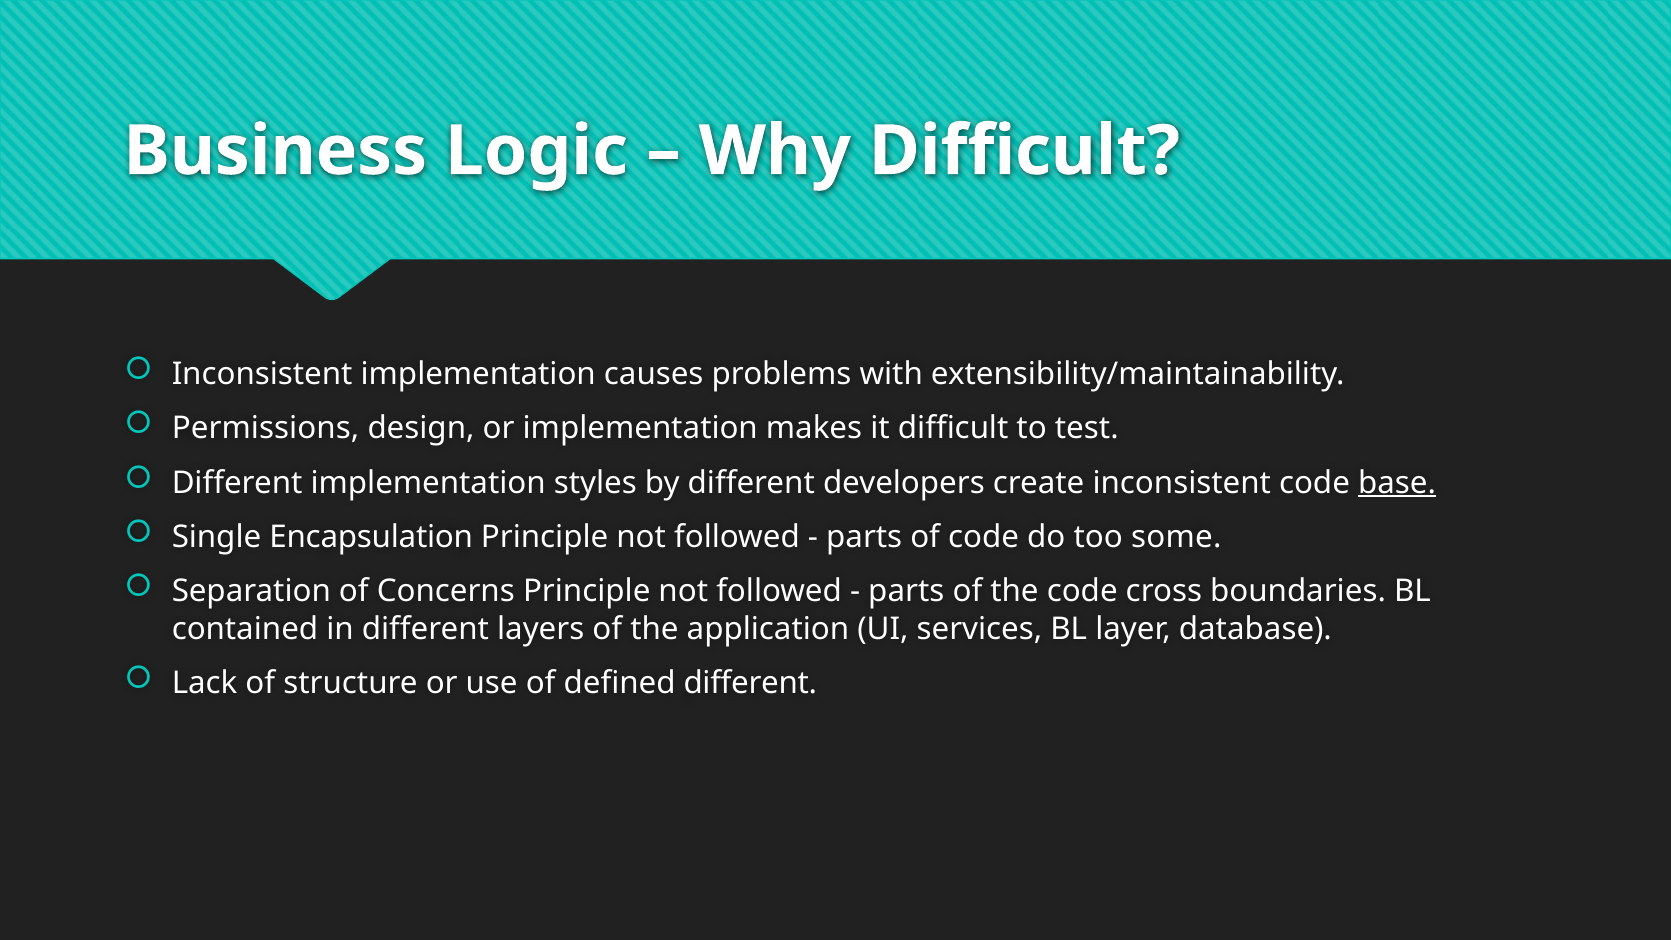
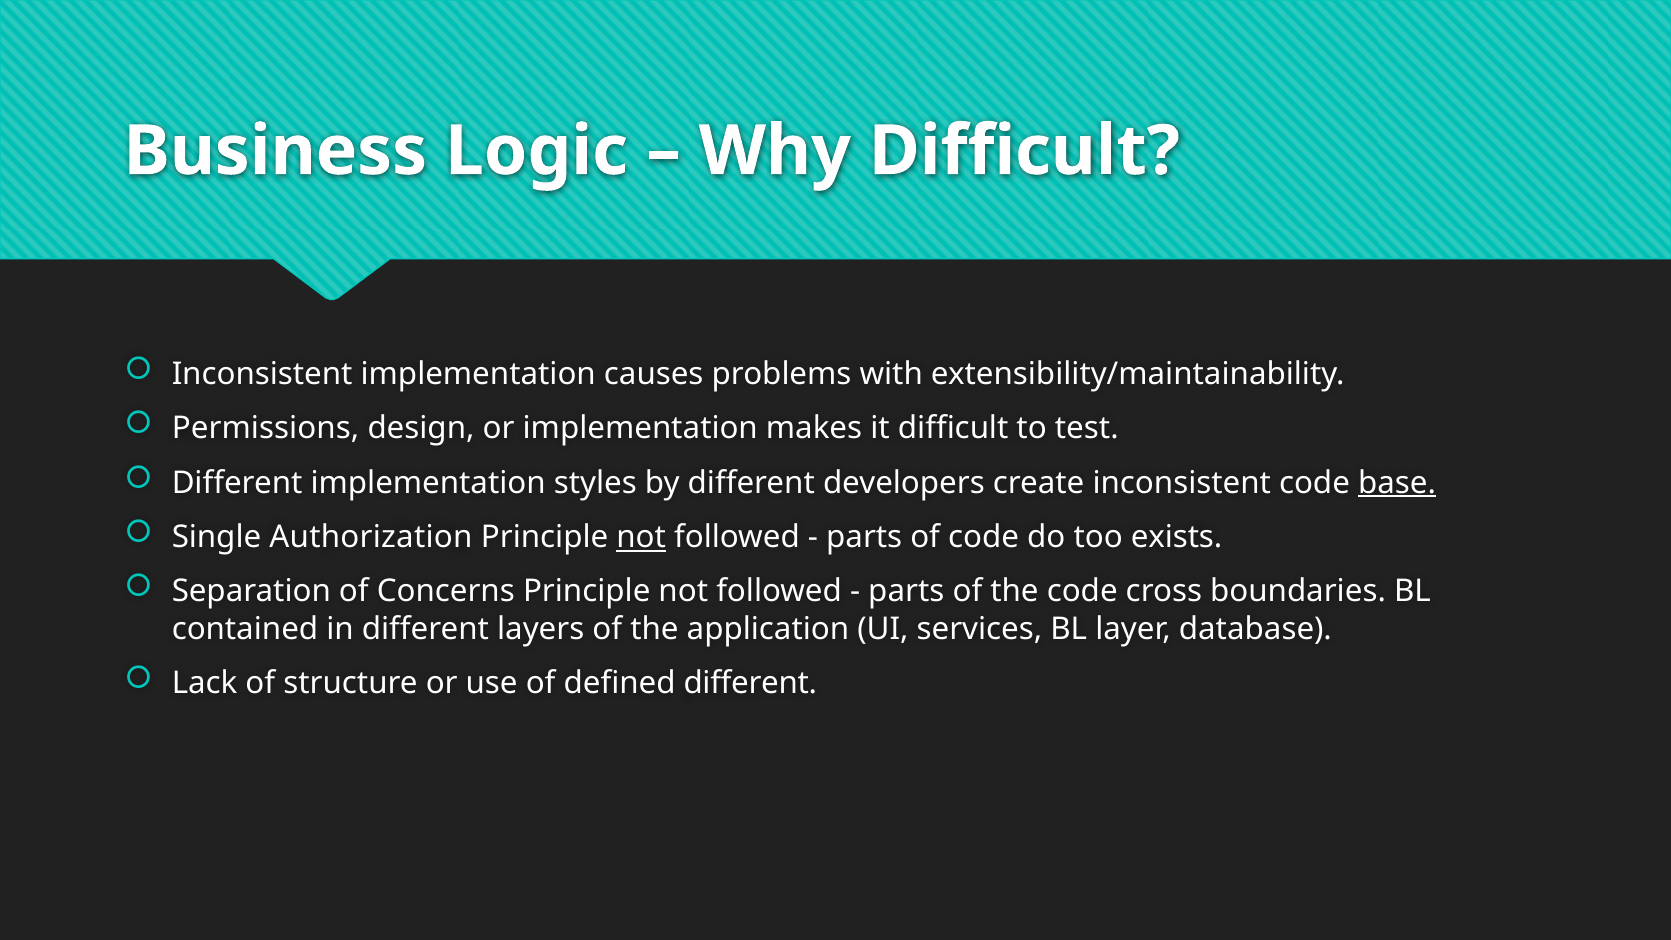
Encapsulation: Encapsulation -> Authorization
not at (641, 537) underline: none -> present
some: some -> exists
